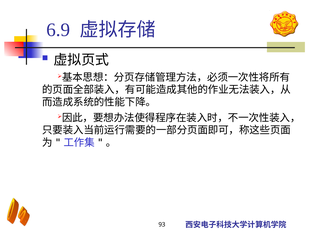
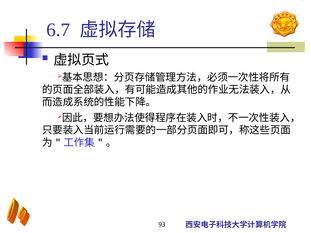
6.9: 6.9 -> 6.7
